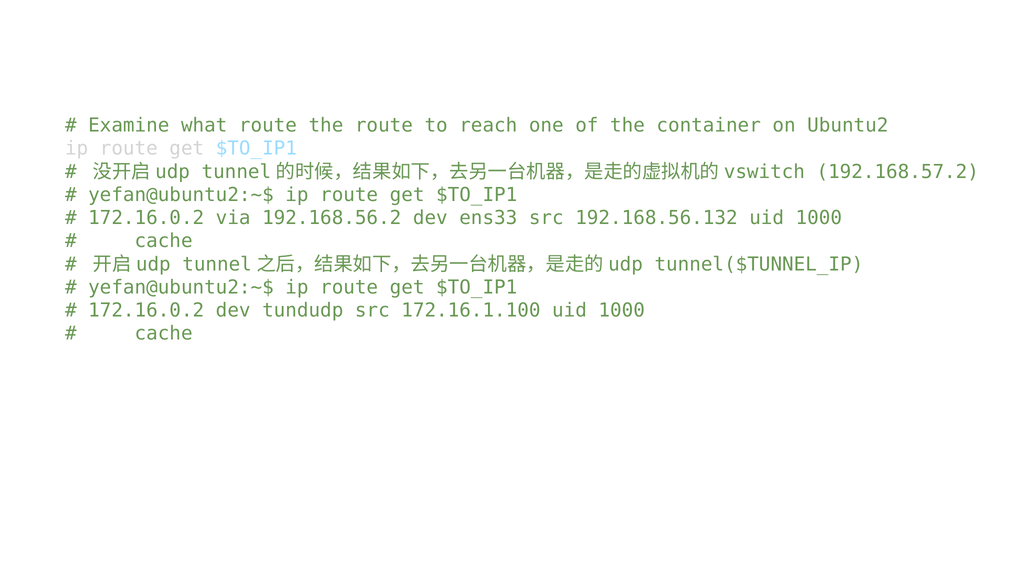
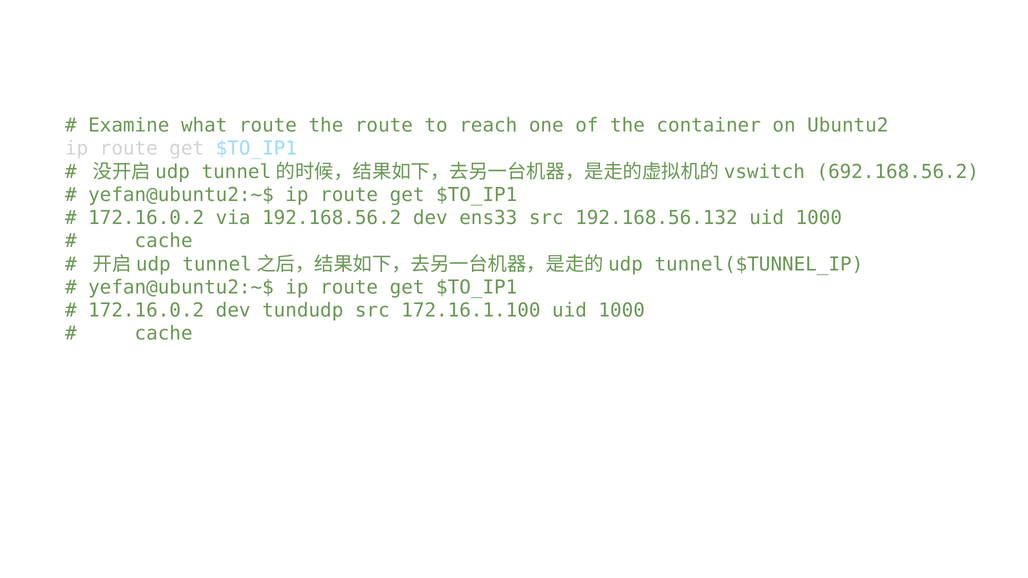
192.168.57.2: 192.168.57.2 -> 692.168.56.2
